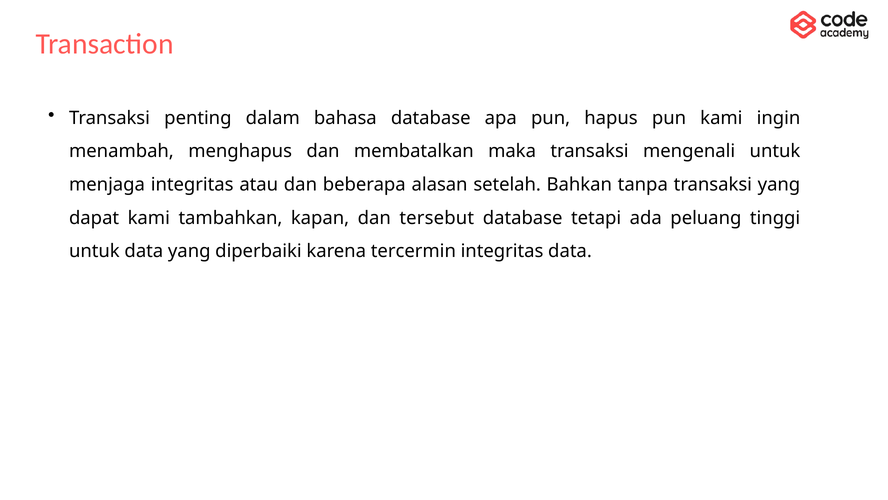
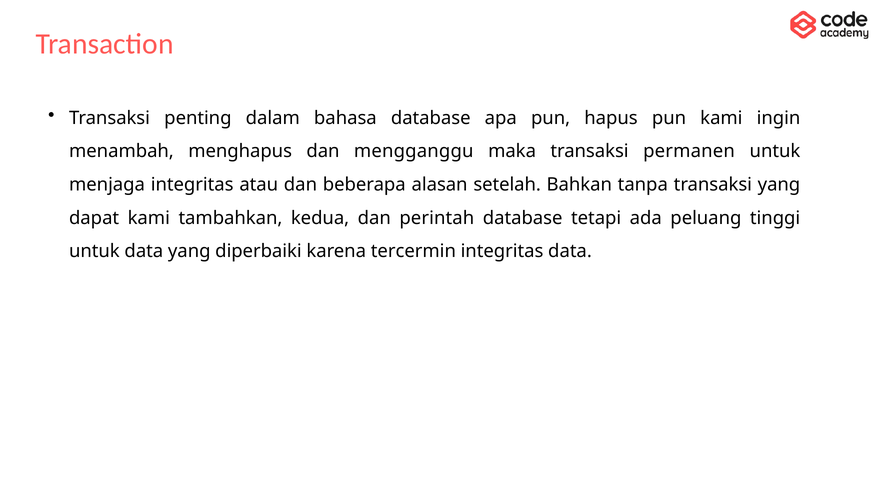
membatalkan: membatalkan -> mengganggu
mengenali: mengenali -> permanen
kapan: kapan -> kedua
tersebut: tersebut -> perintah
